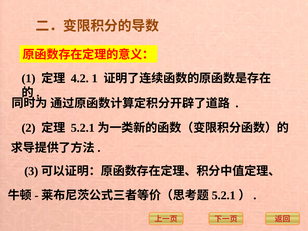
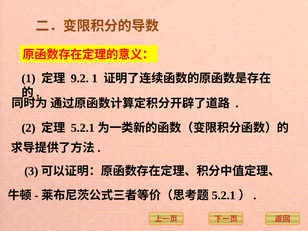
4.2: 4.2 -> 9.2
